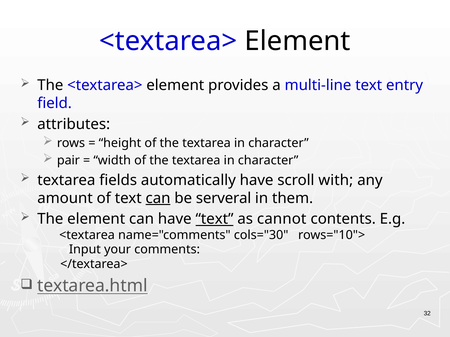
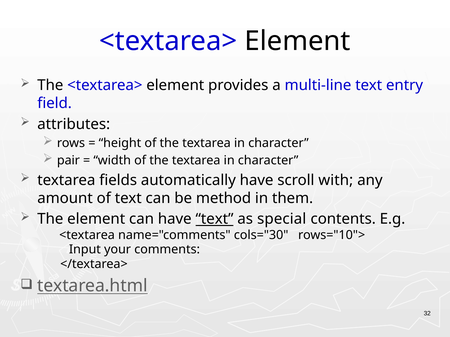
can at (158, 198) underline: present -> none
serveral: serveral -> method
cannot: cannot -> special
